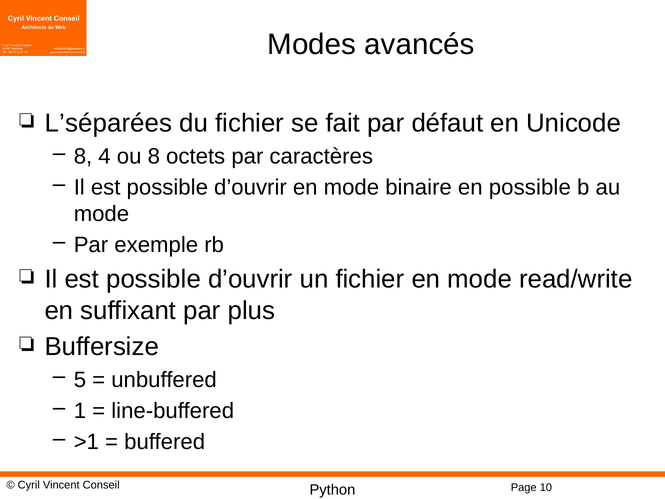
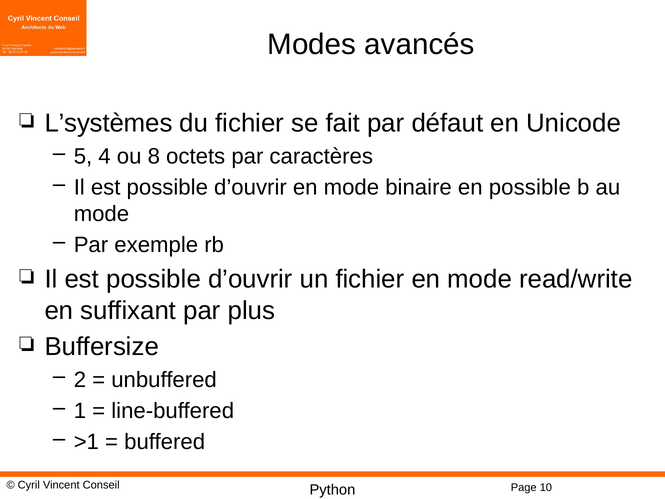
L’séparées: L’séparées -> L’systèmes
8 at (83, 156): 8 -> 5
5: 5 -> 2
